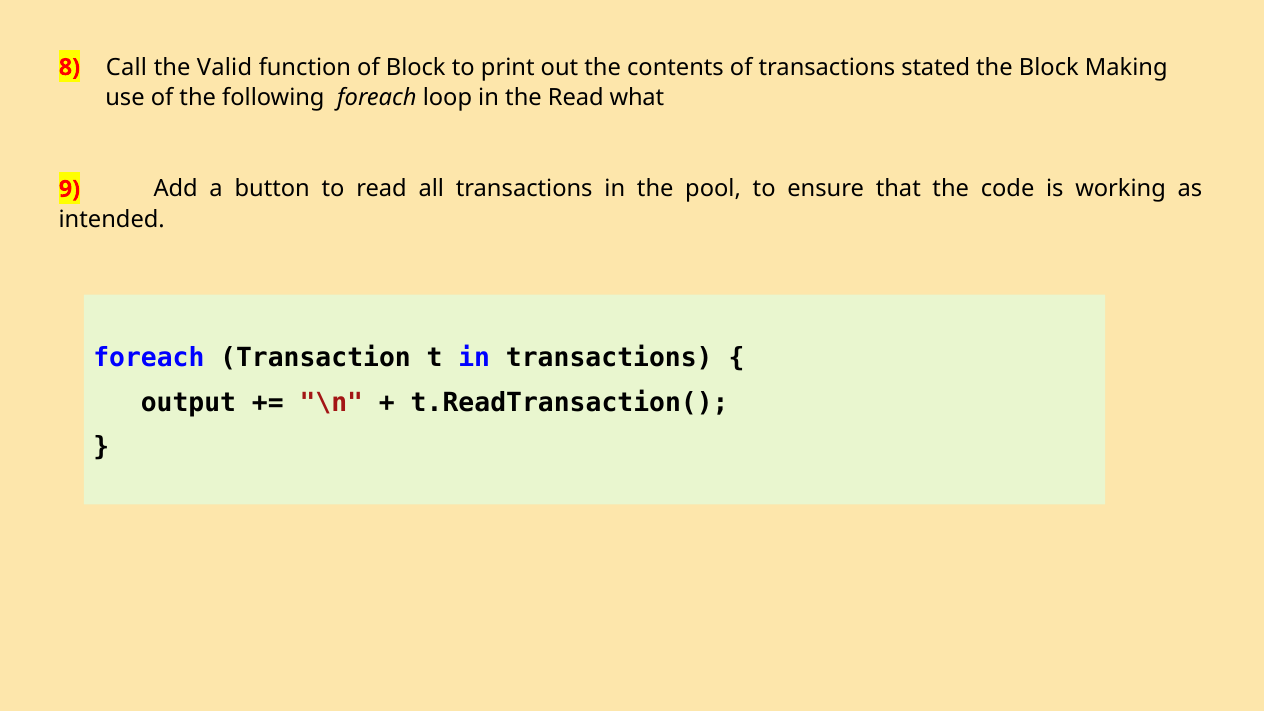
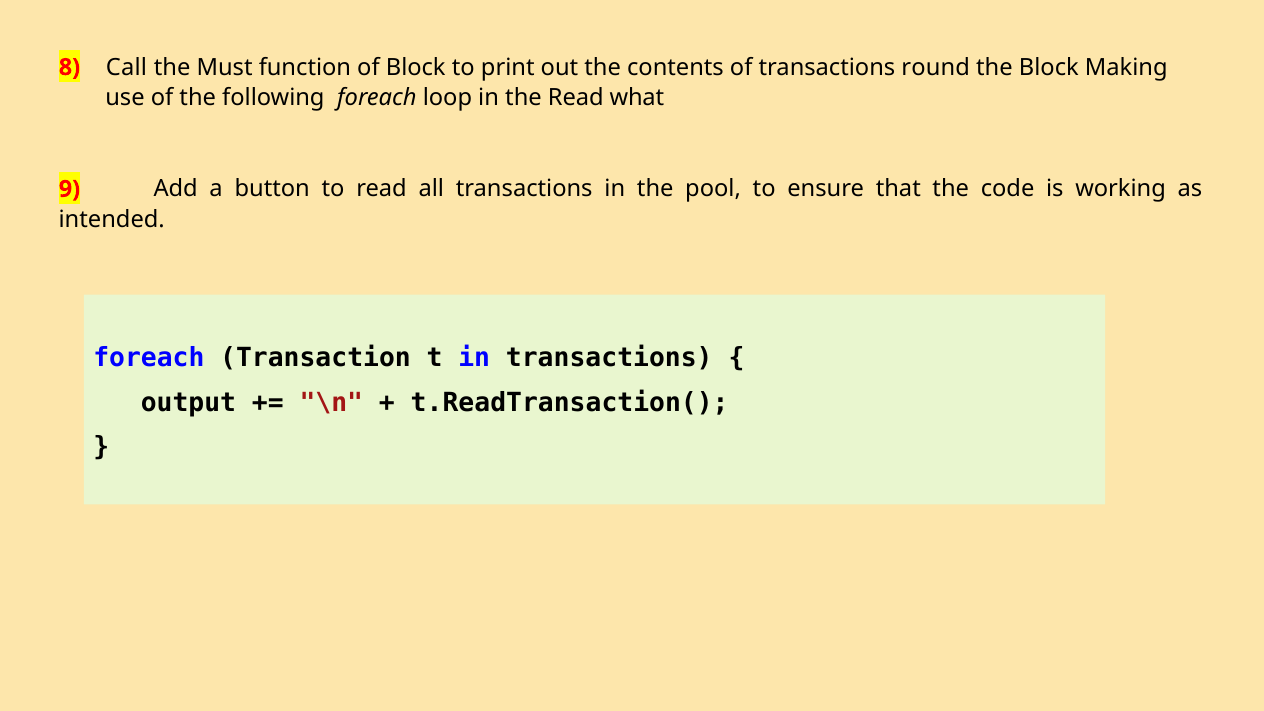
Valid: Valid -> Must
stated: stated -> round
